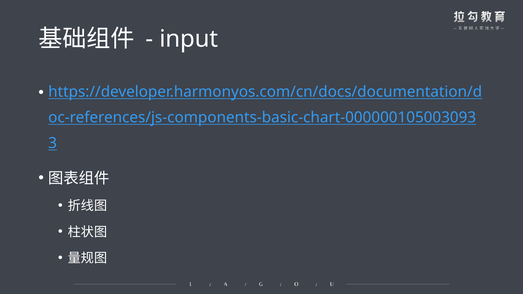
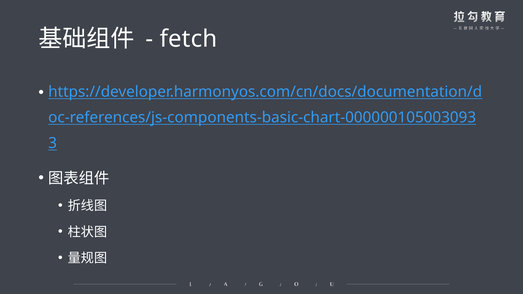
input: input -> fetch
